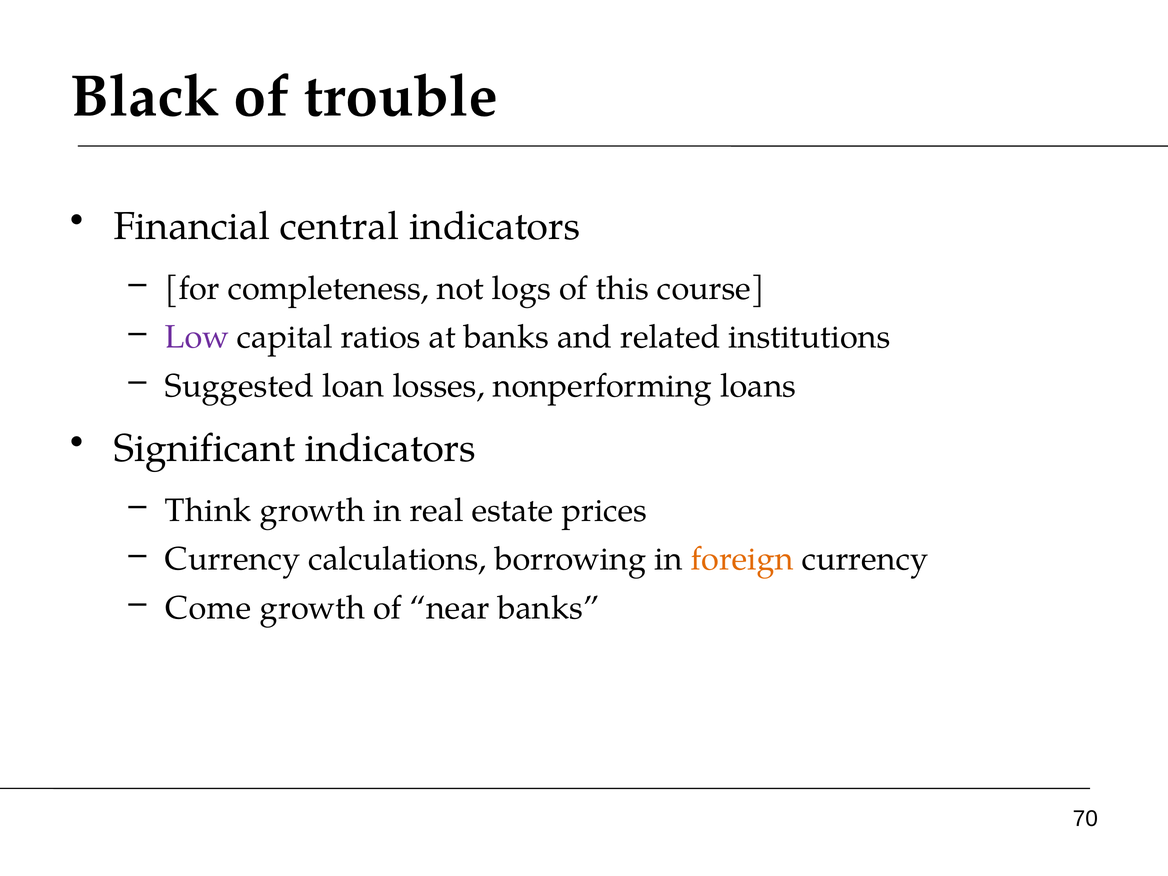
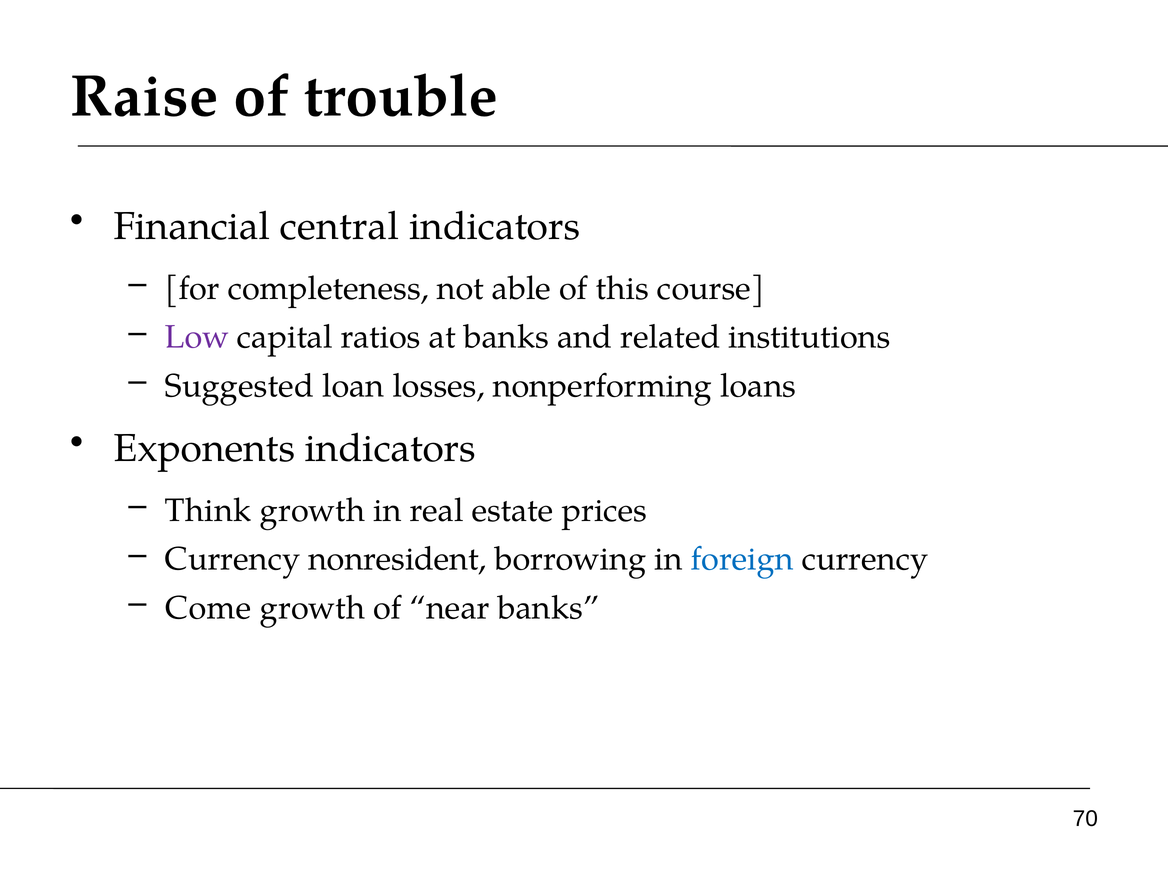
Black: Black -> Raise
logs: logs -> able
Significant: Significant -> Exponents
calculations: calculations -> nonresident
foreign colour: orange -> blue
